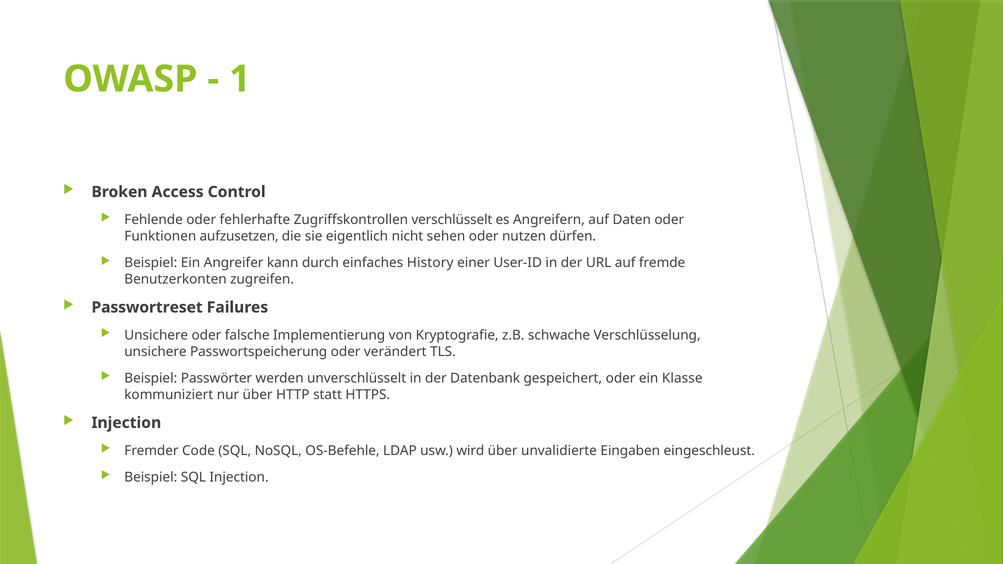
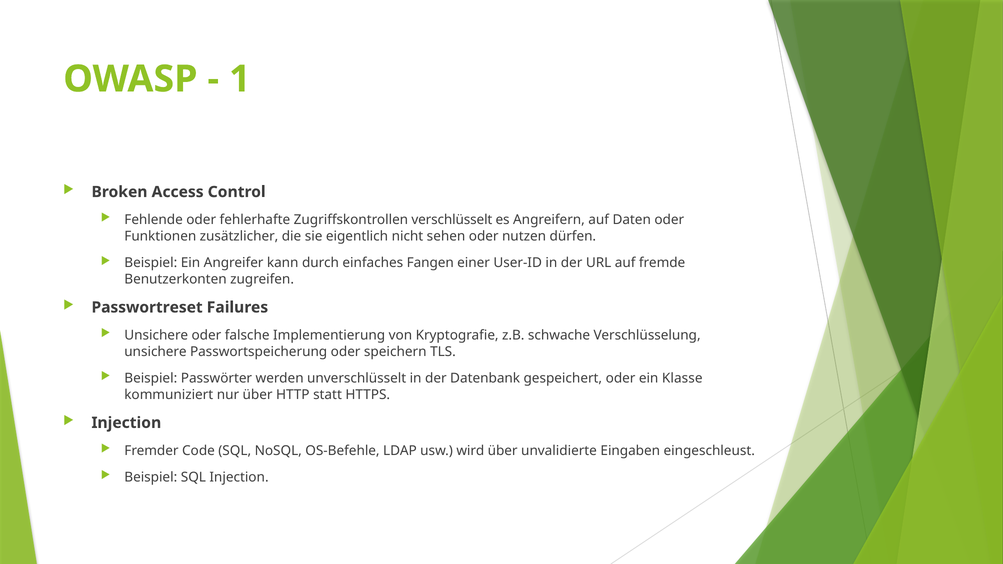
aufzusetzen: aufzusetzen -> zusätzlicher
History: History -> Fangen
verändert: verändert -> speichern
